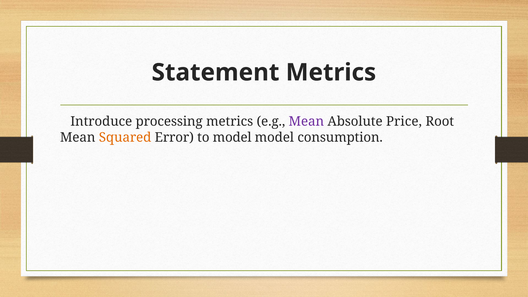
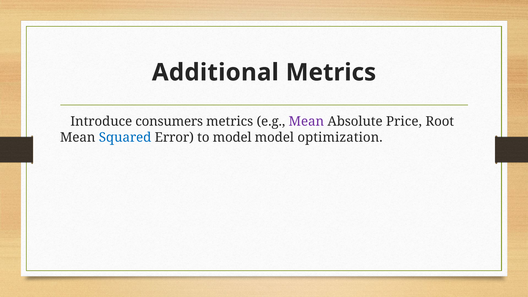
Statement: Statement -> Additional
processing: processing -> consumers
Squared colour: orange -> blue
consumption: consumption -> optimization
